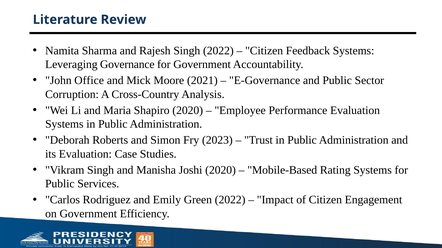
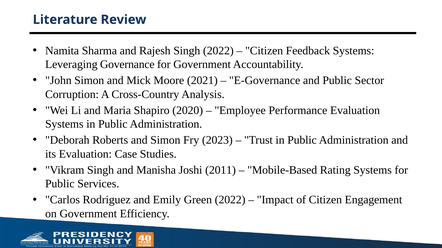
John Office: Office -> Simon
Joshi 2020: 2020 -> 2011
